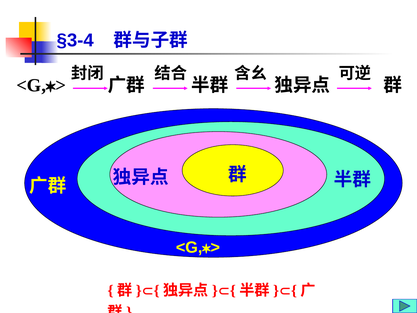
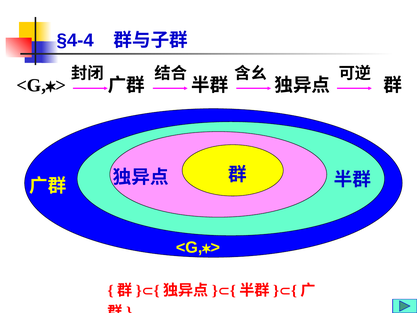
§3-4: §3-4 -> §4-4
